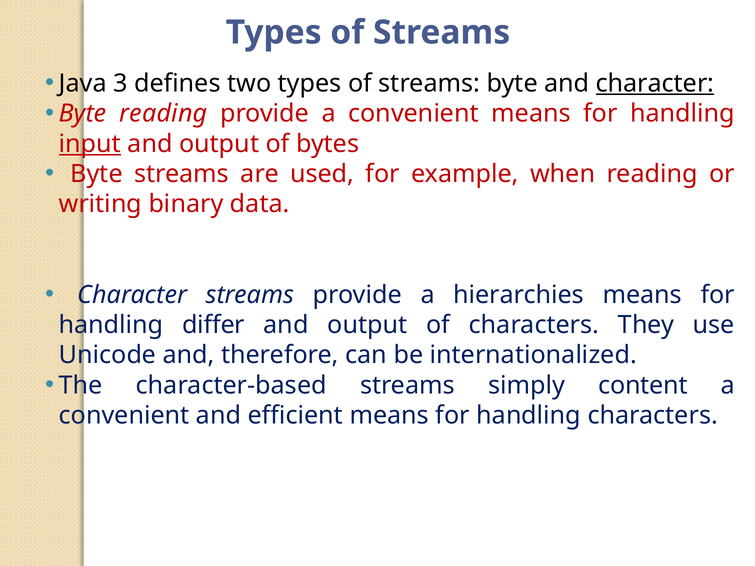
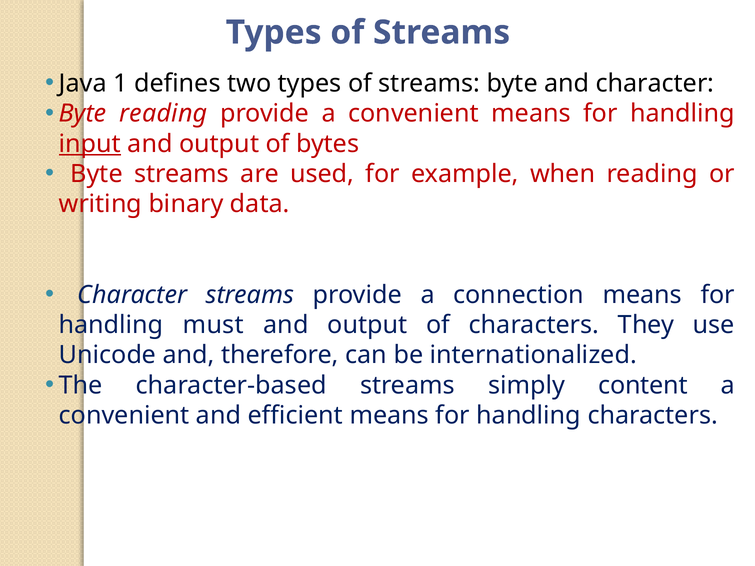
3: 3 -> 1
character at (655, 83) underline: present -> none
hierarchies: hierarchies -> connection
differ: differ -> must
